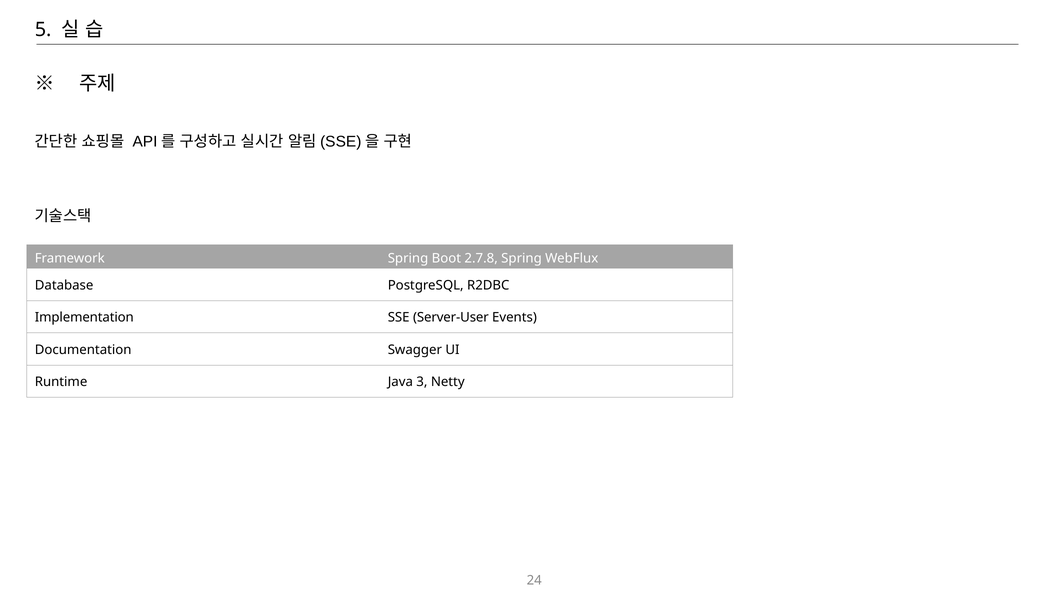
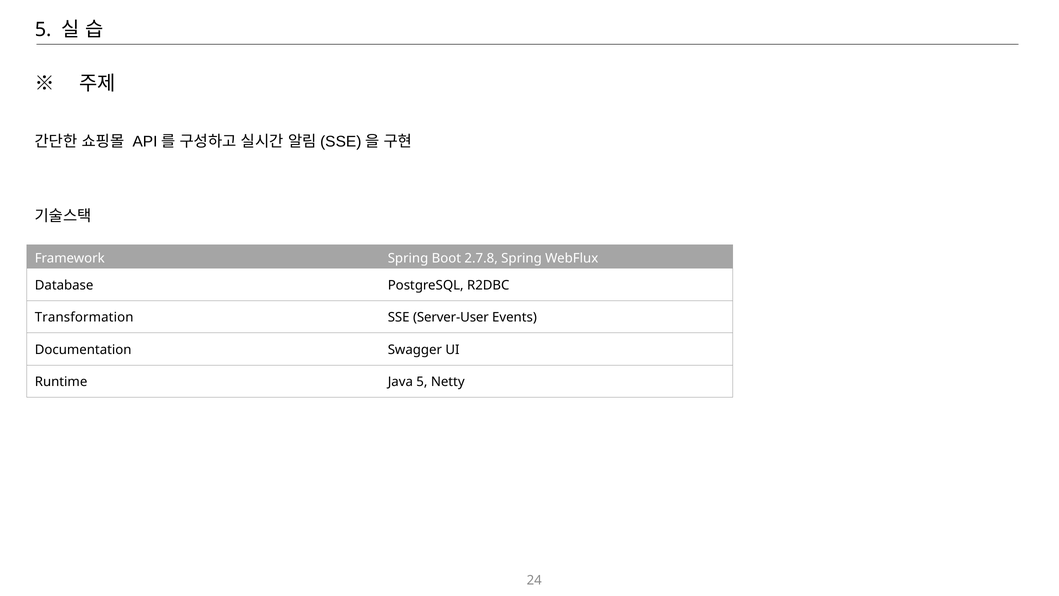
Implementation: Implementation -> Transformation
Java 3: 3 -> 5
